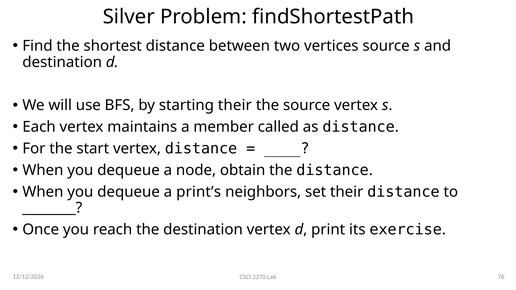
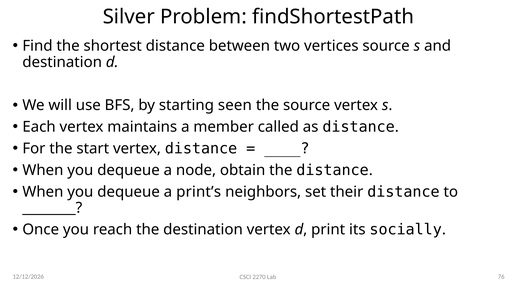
starting their: their -> seen
exercise: exercise -> socially
